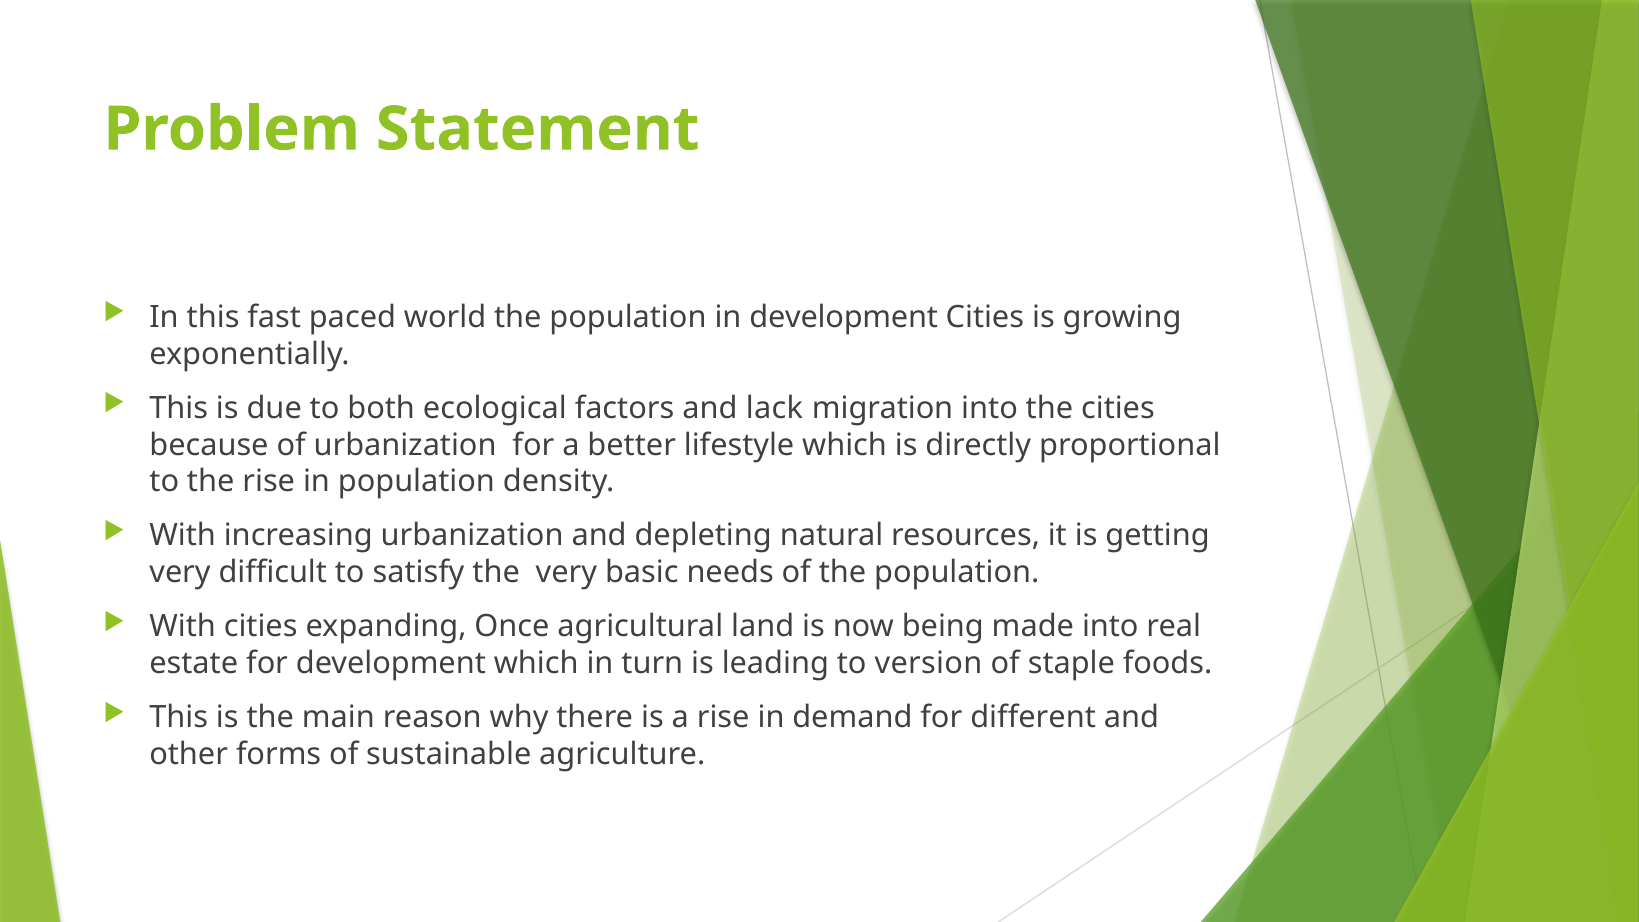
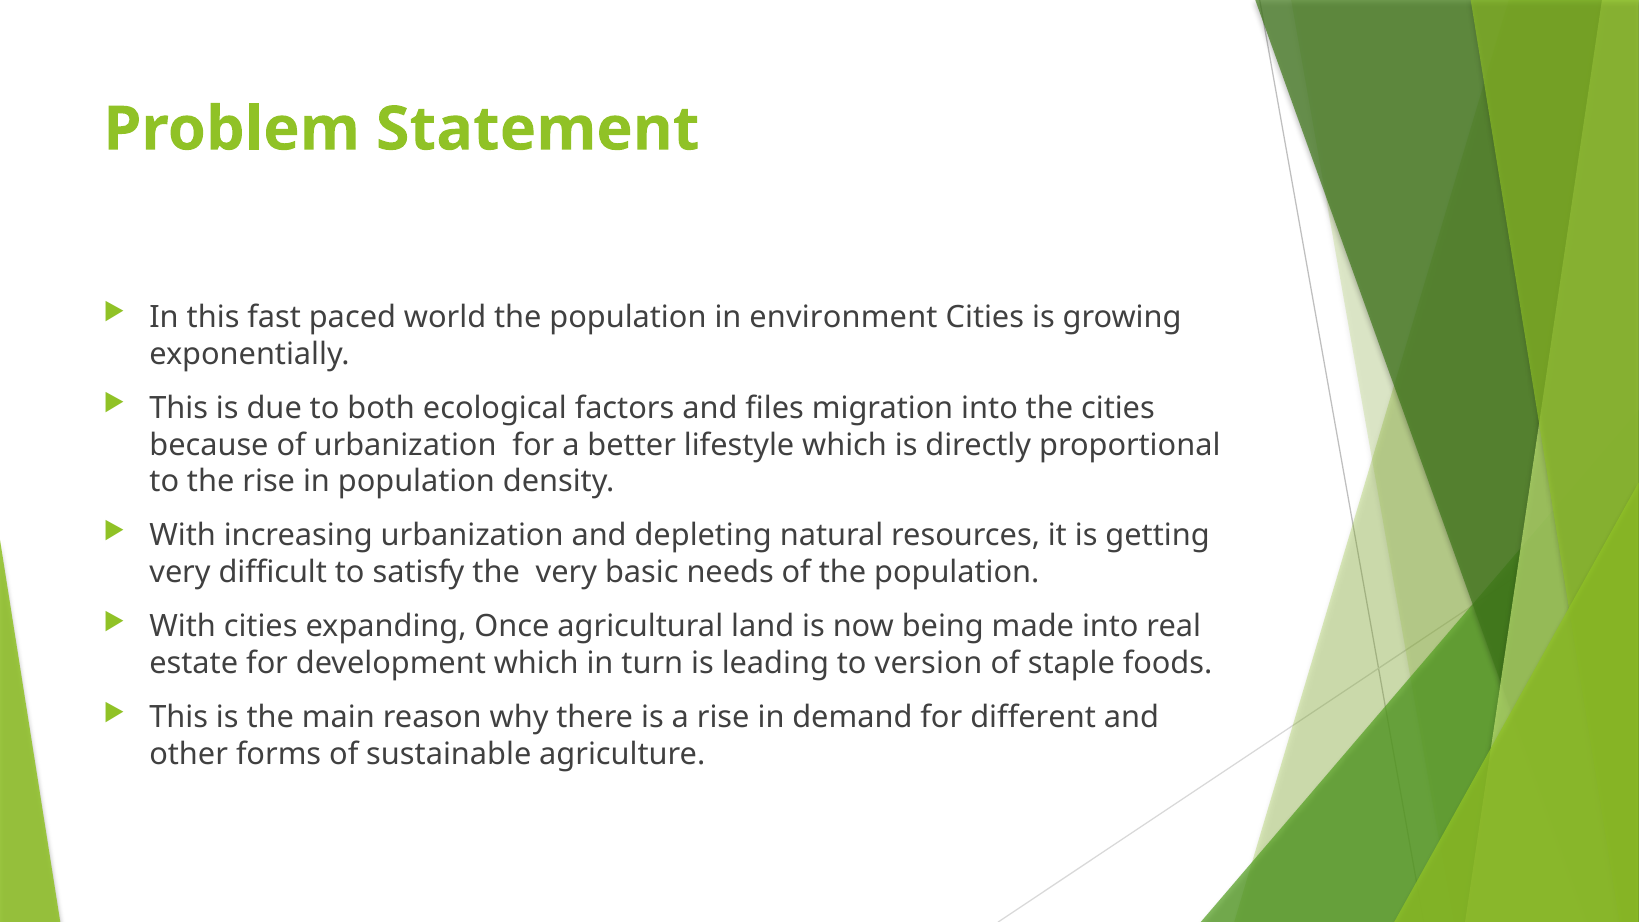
in development: development -> environment
lack: lack -> files
